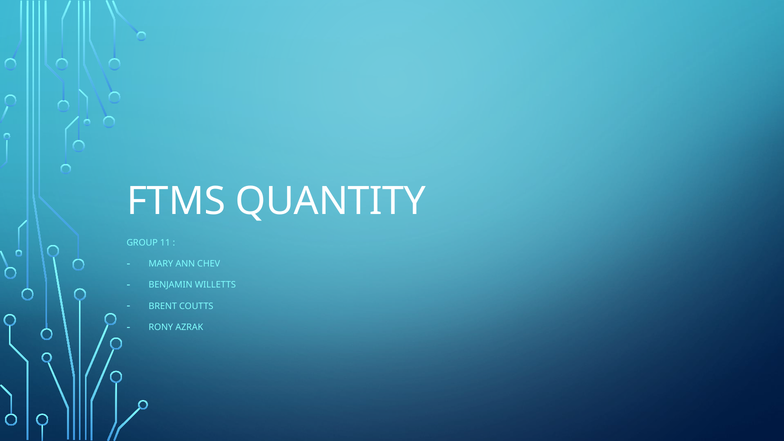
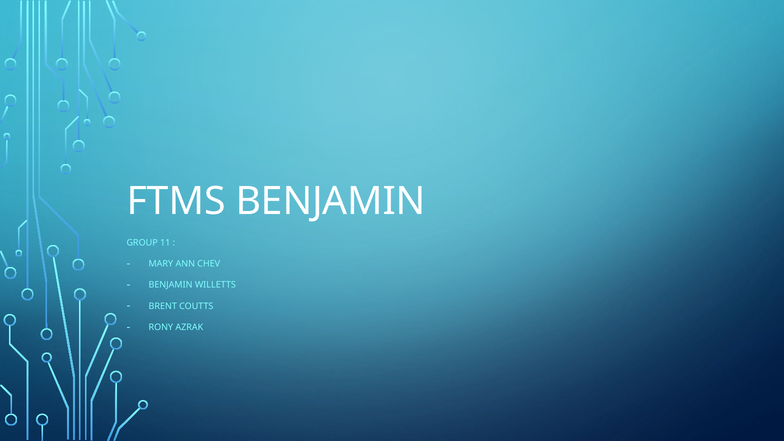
FTMS QUANTITY: QUANTITY -> BENJAMIN
